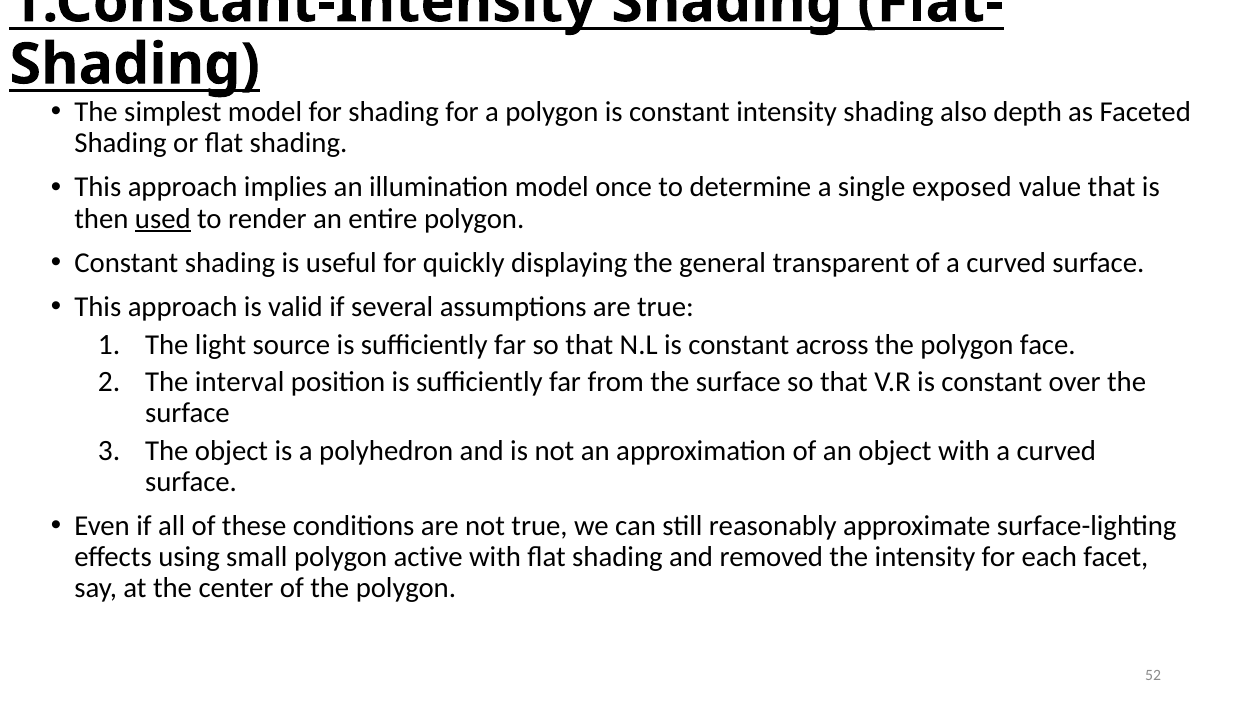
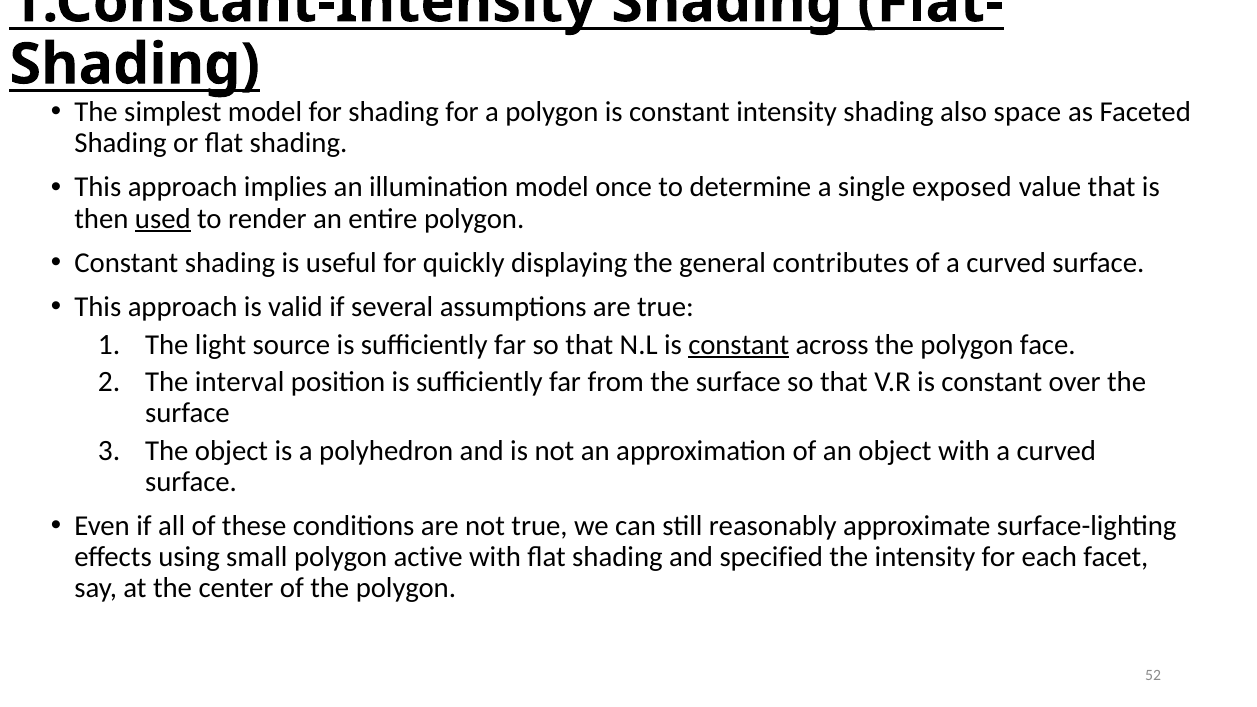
depth: depth -> space
transparent: transparent -> contributes
constant at (739, 345) underline: none -> present
removed: removed -> specified
